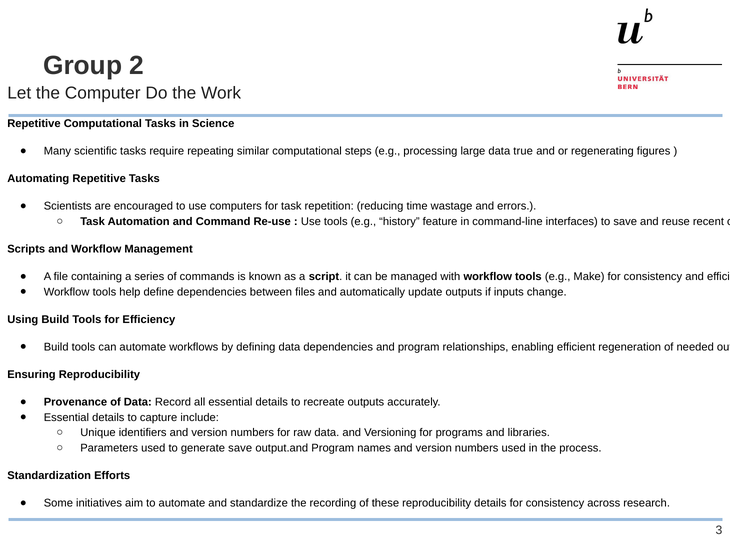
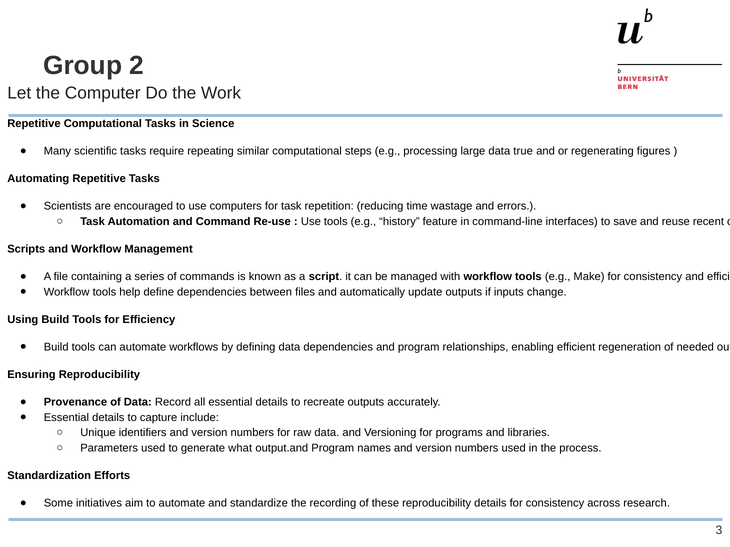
generate save: save -> what
